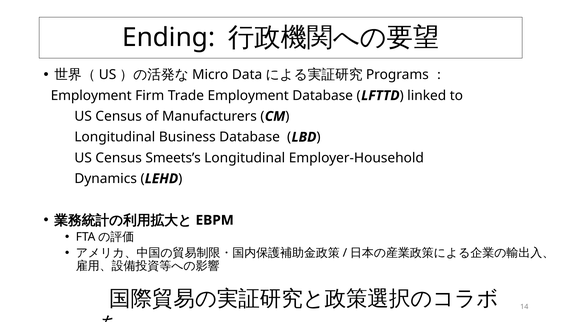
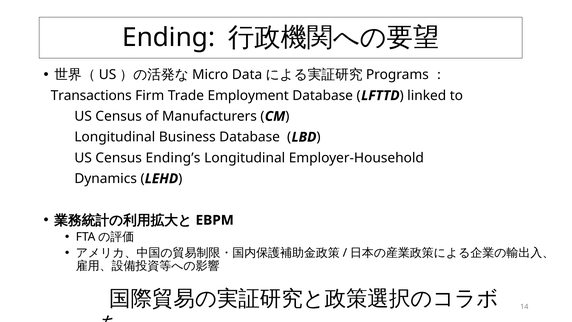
Employment at (91, 96): Employment -> Transactions
Smeets’s: Smeets’s -> Ending’s
